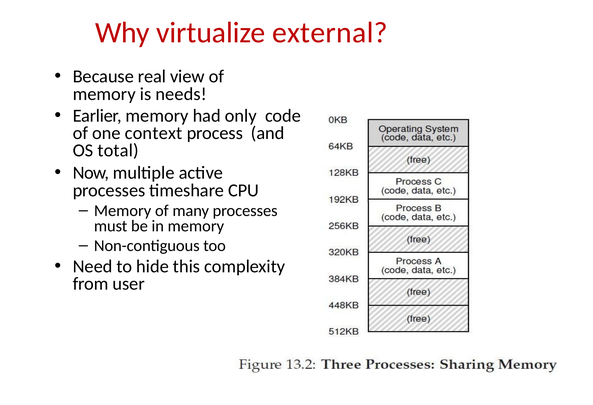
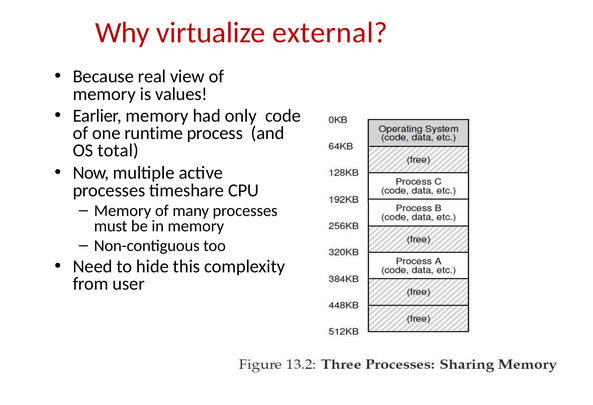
needs: needs -> values
context: context -> runtime
